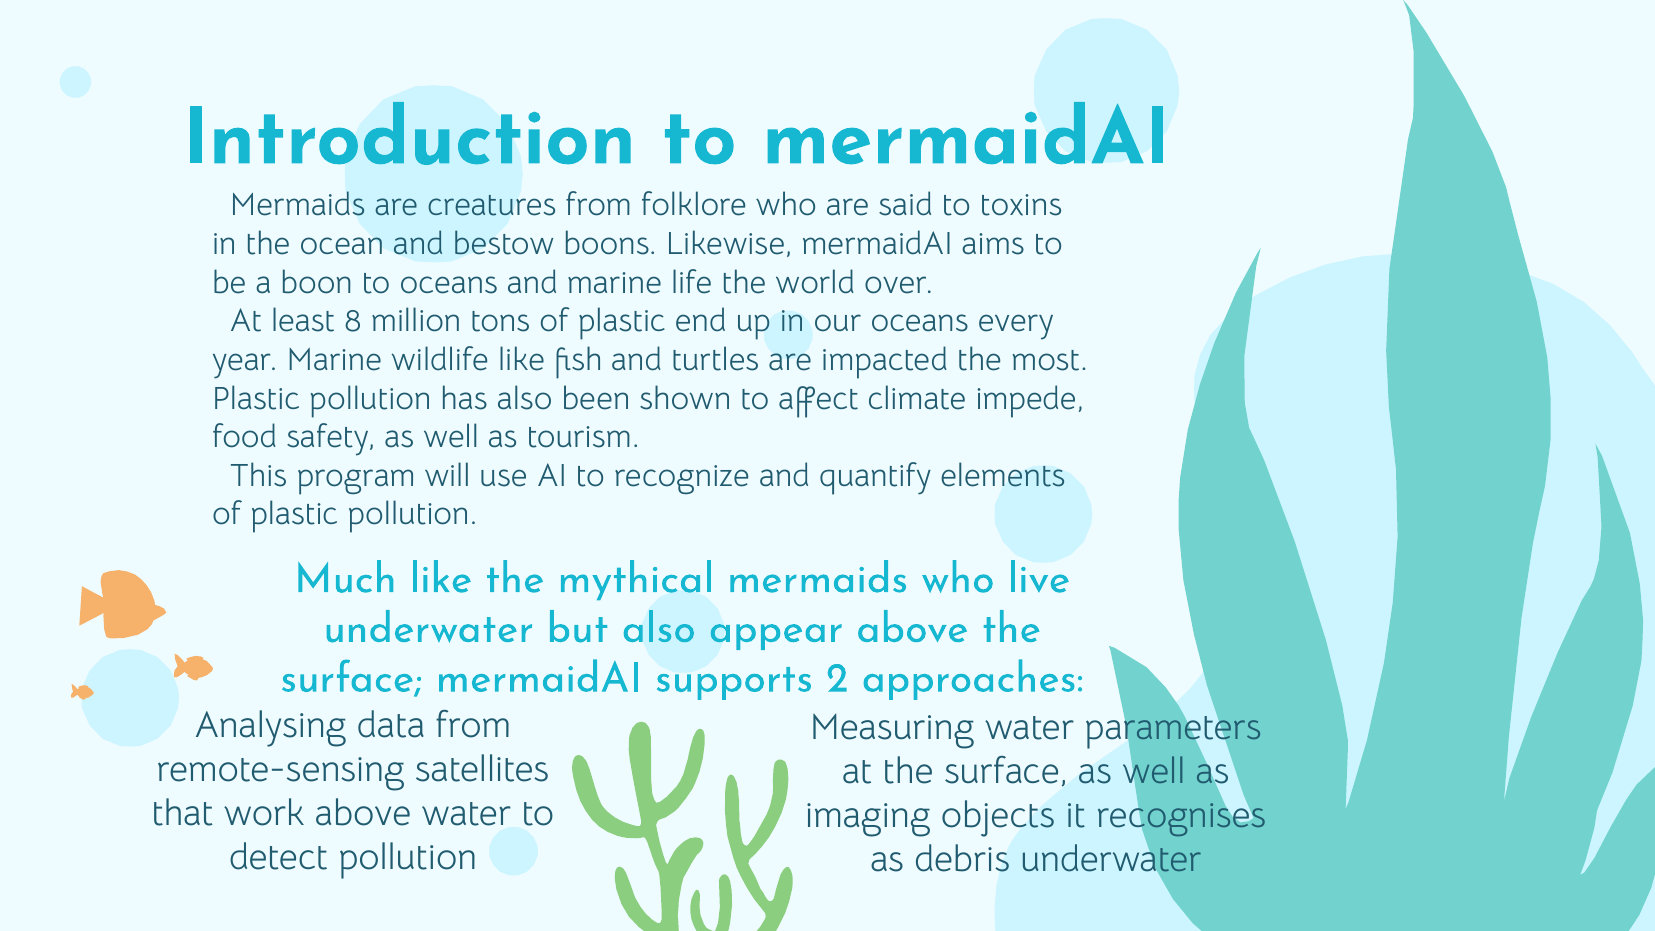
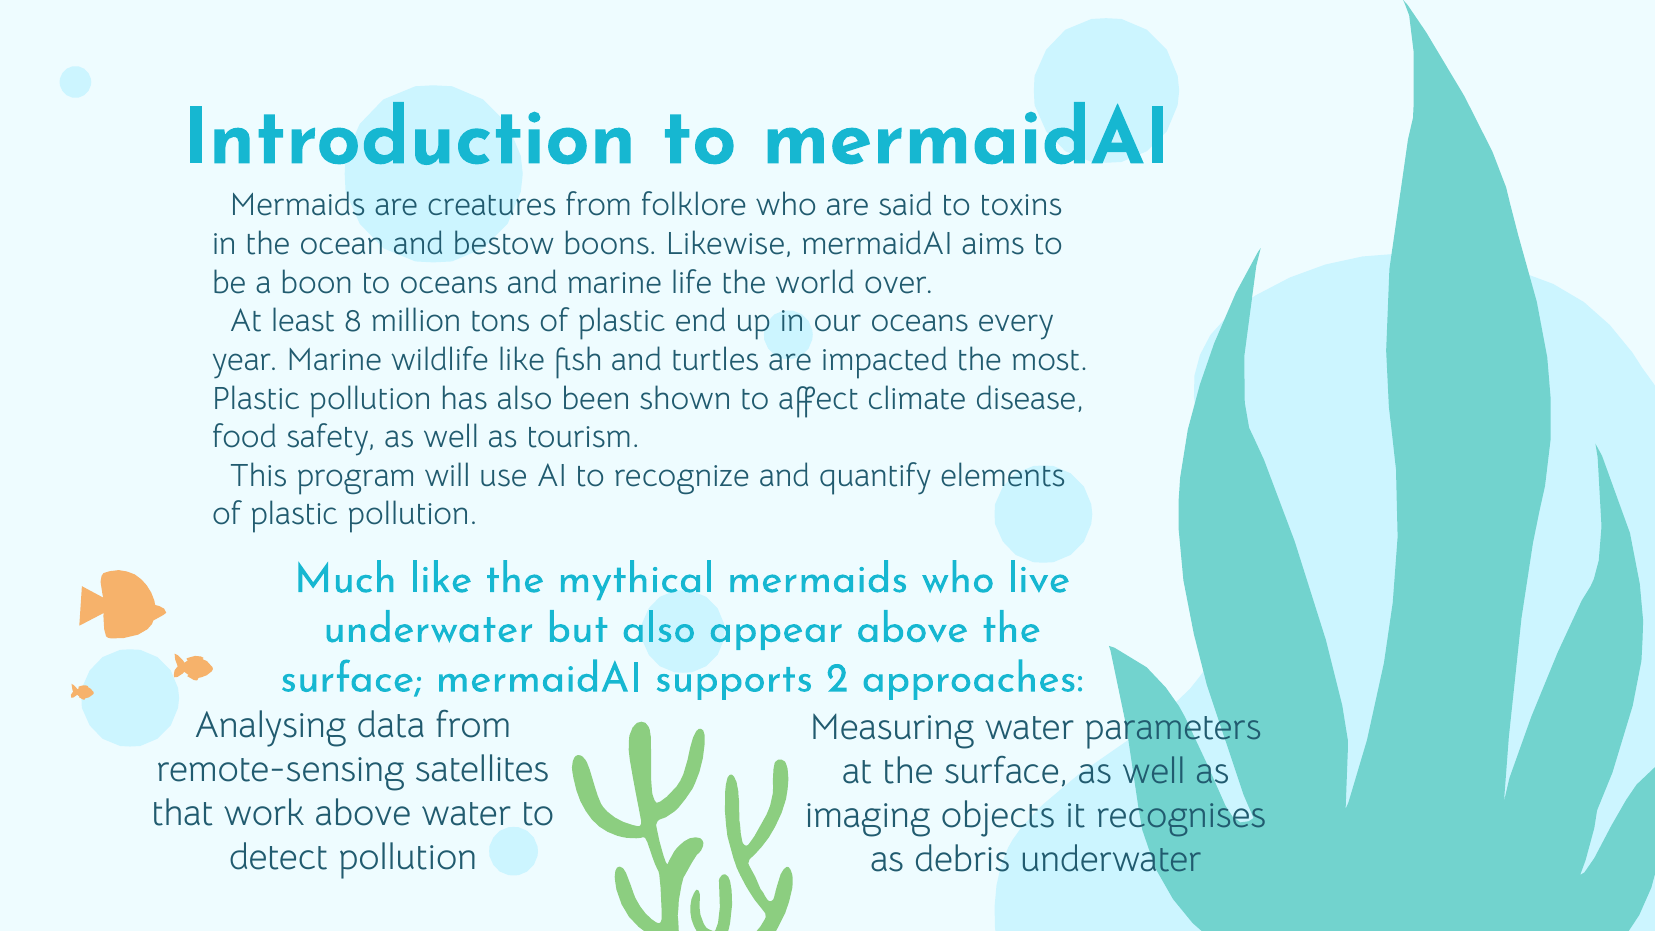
impede: impede -> disease
